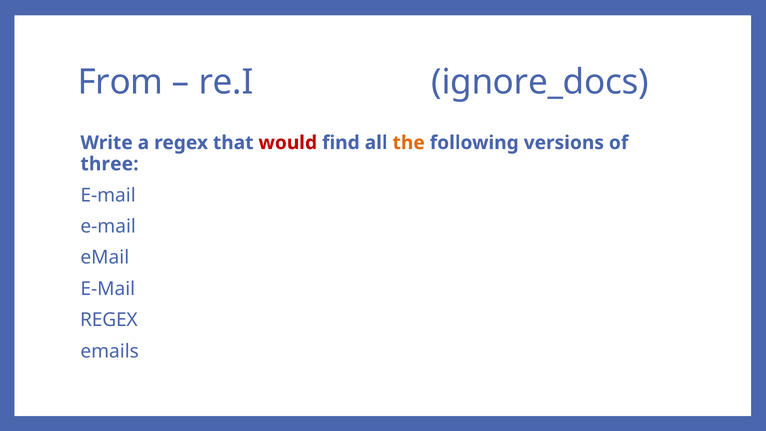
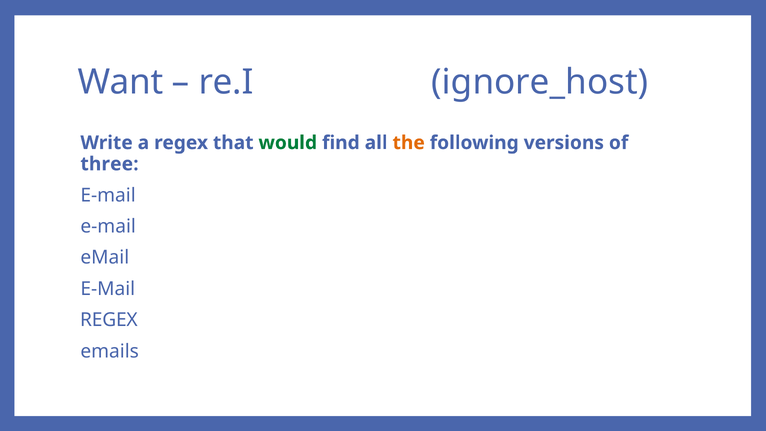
From: From -> Want
ignore_docs: ignore_docs -> ignore_host
would colour: red -> green
